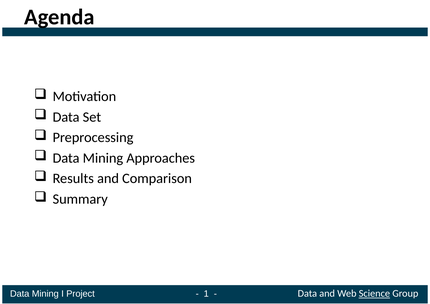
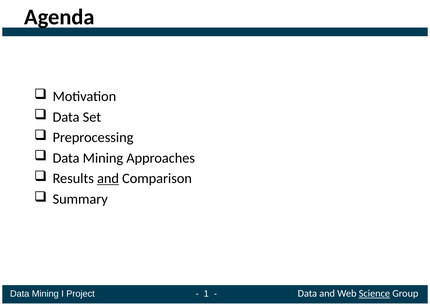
and at (108, 179) underline: none -> present
